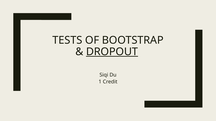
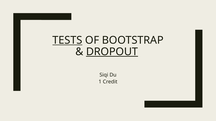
TESTS underline: none -> present
